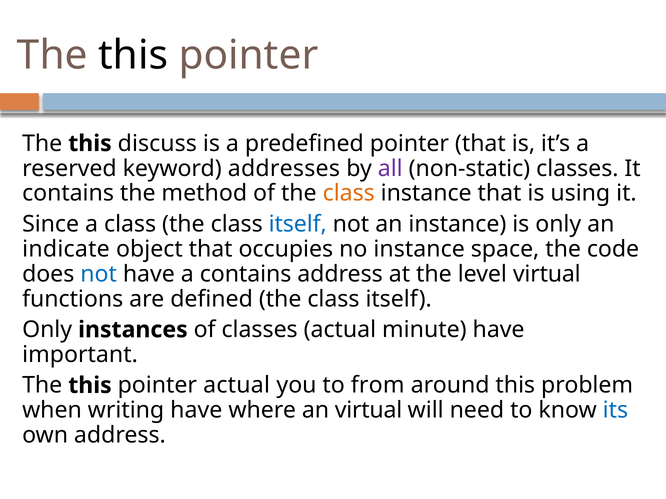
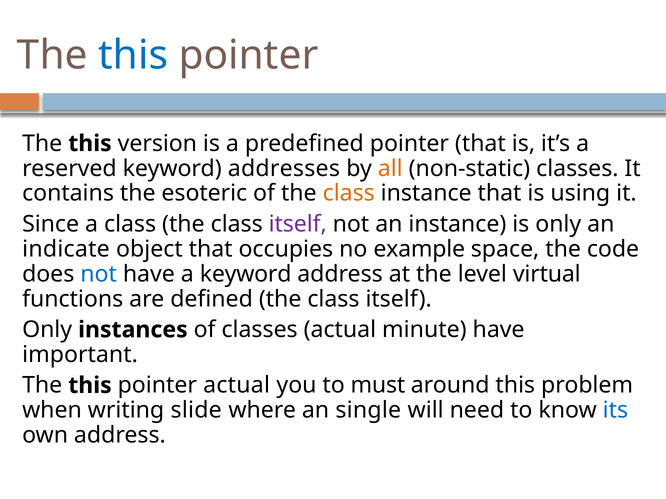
this at (133, 56) colour: black -> blue
discuss: discuss -> version
all colour: purple -> orange
method: method -> esoteric
itself at (298, 224) colour: blue -> purple
no instance: instance -> example
a contains: contains -> keyword
from: from -> must
writing have: have -> slide
an virtual: virtual -> single
